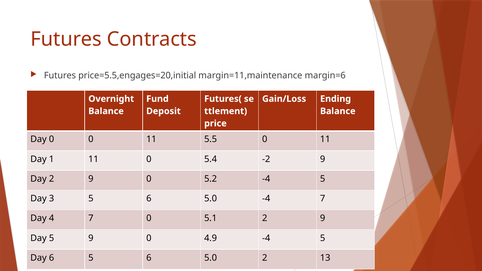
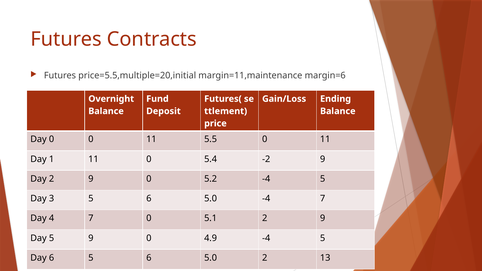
price=5.5,engages=20,initial: price=5.5,engages=20,initial -> price=5.5,multiple=20,initial
